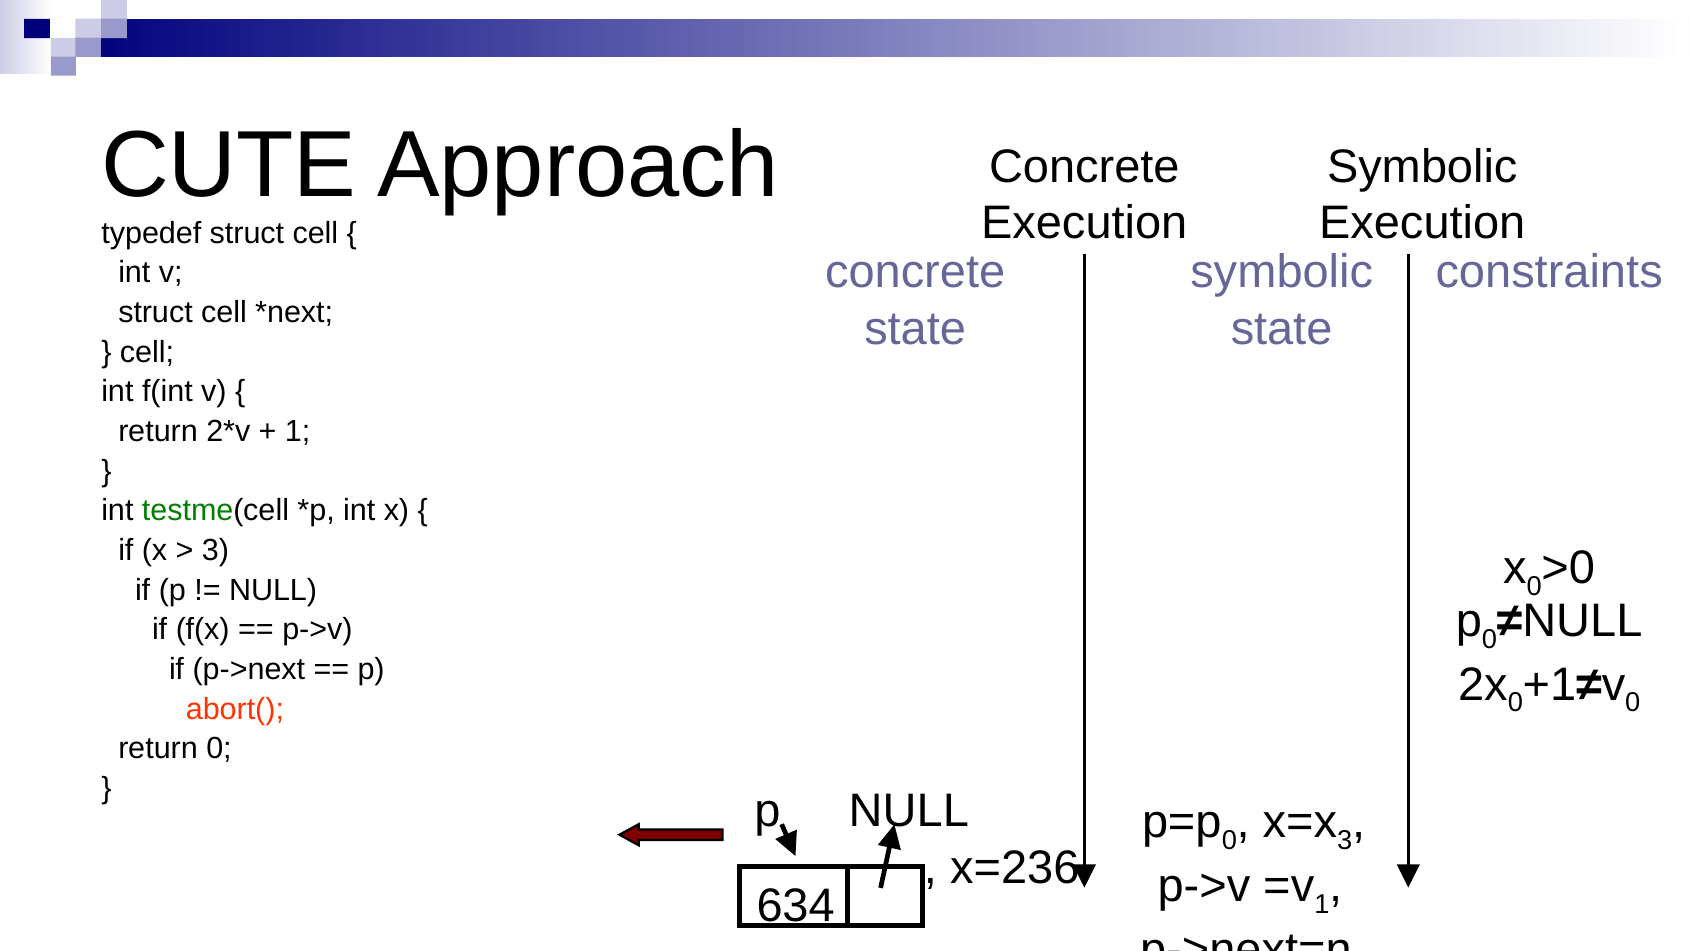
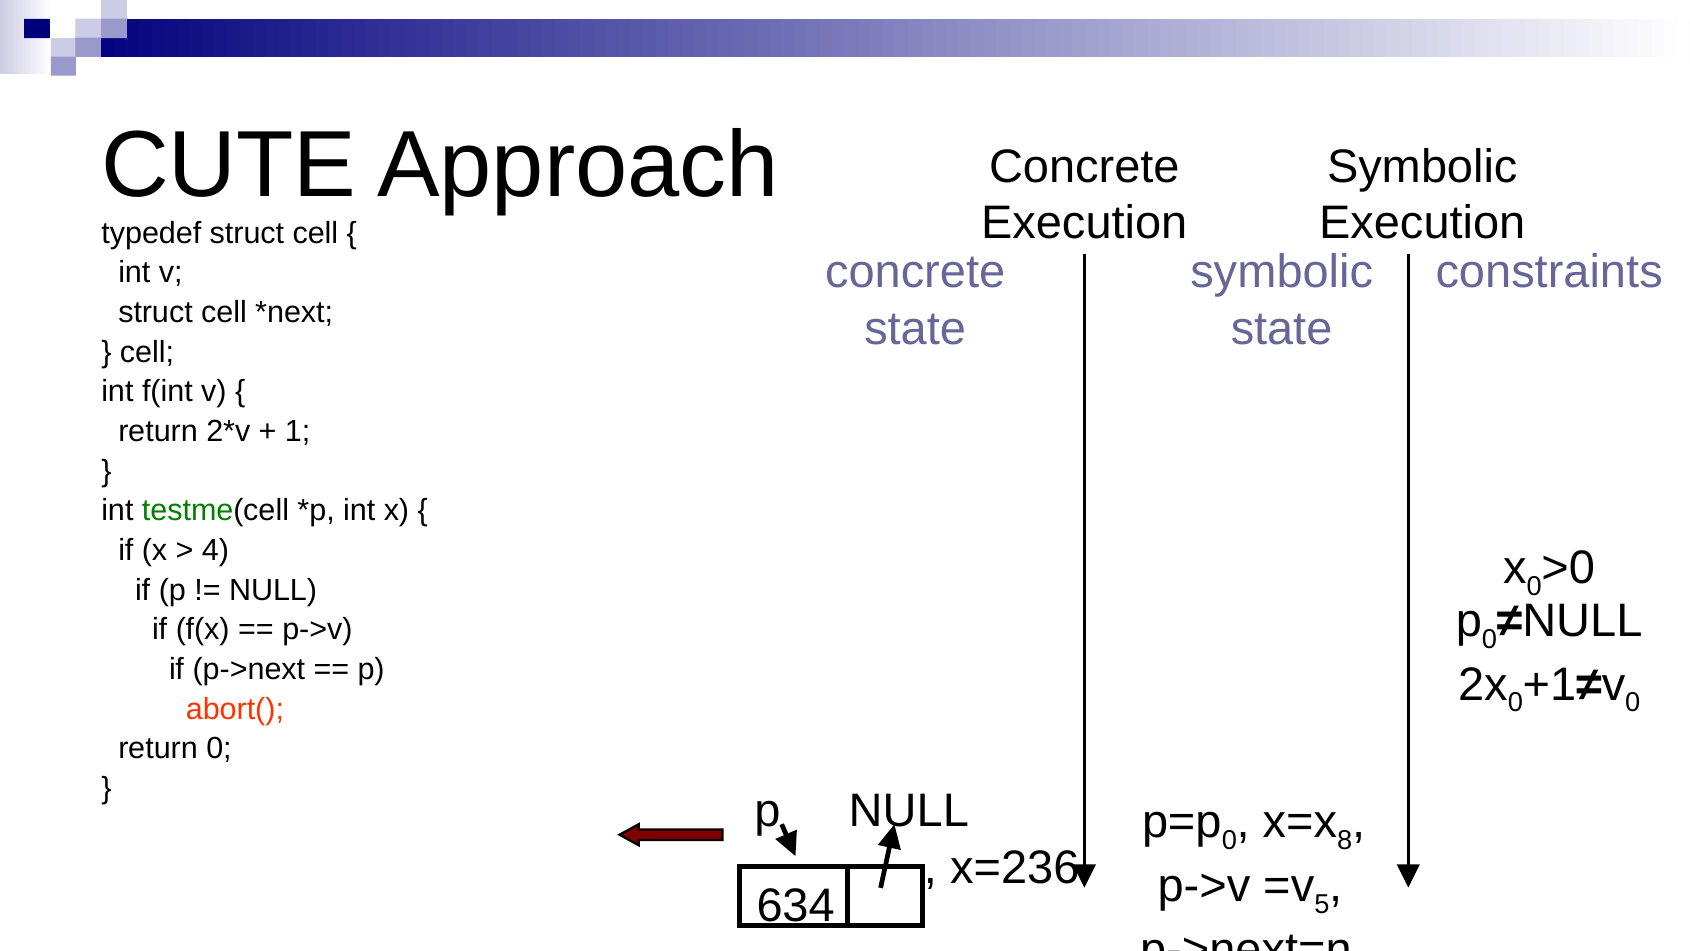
3 at (216, 550): 3 -> 4
3 at (1345, 840): 3 -> 8
1 at (1322, 904): 1 -> 5
